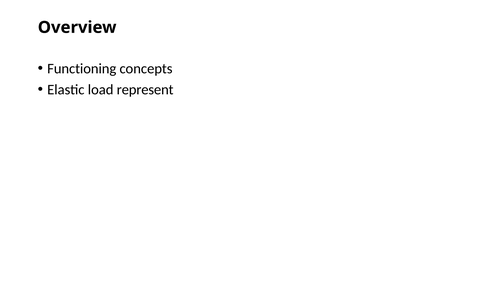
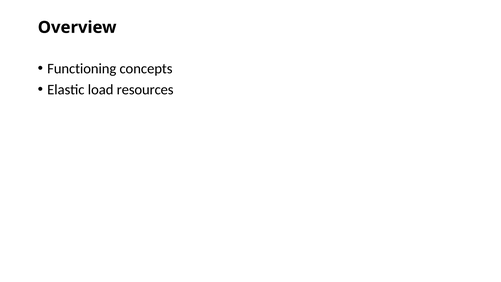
represent: represent -> resources
